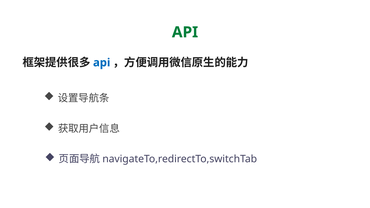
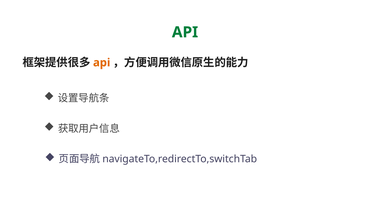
api at (102, 63) colour: blue -> orange
